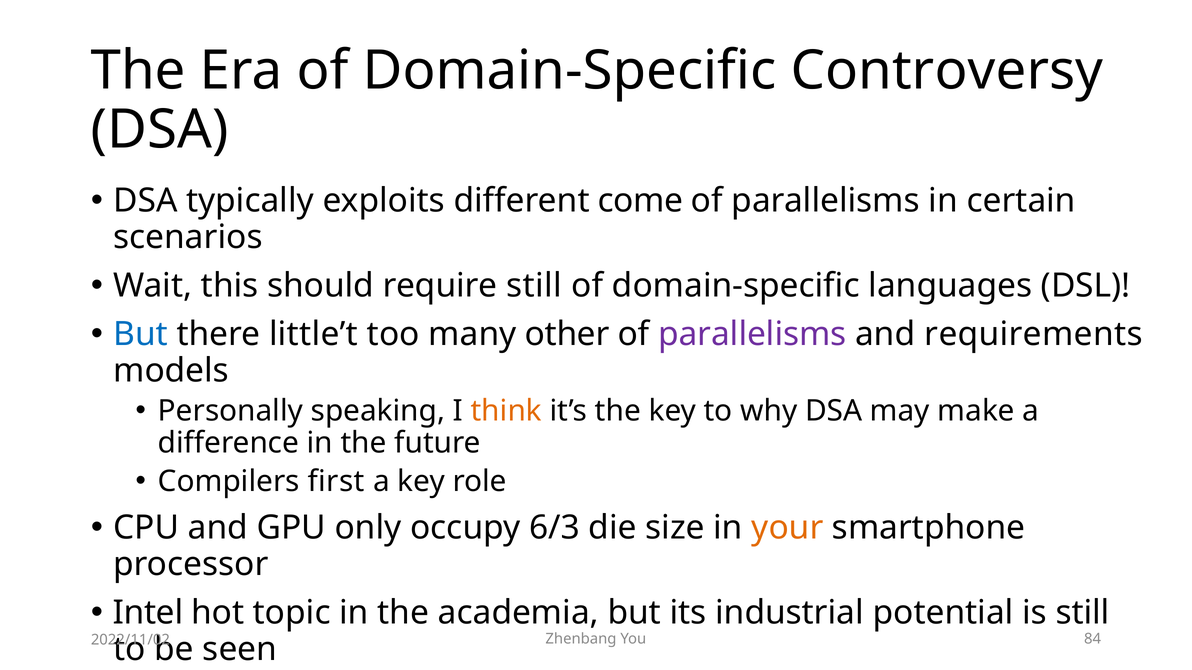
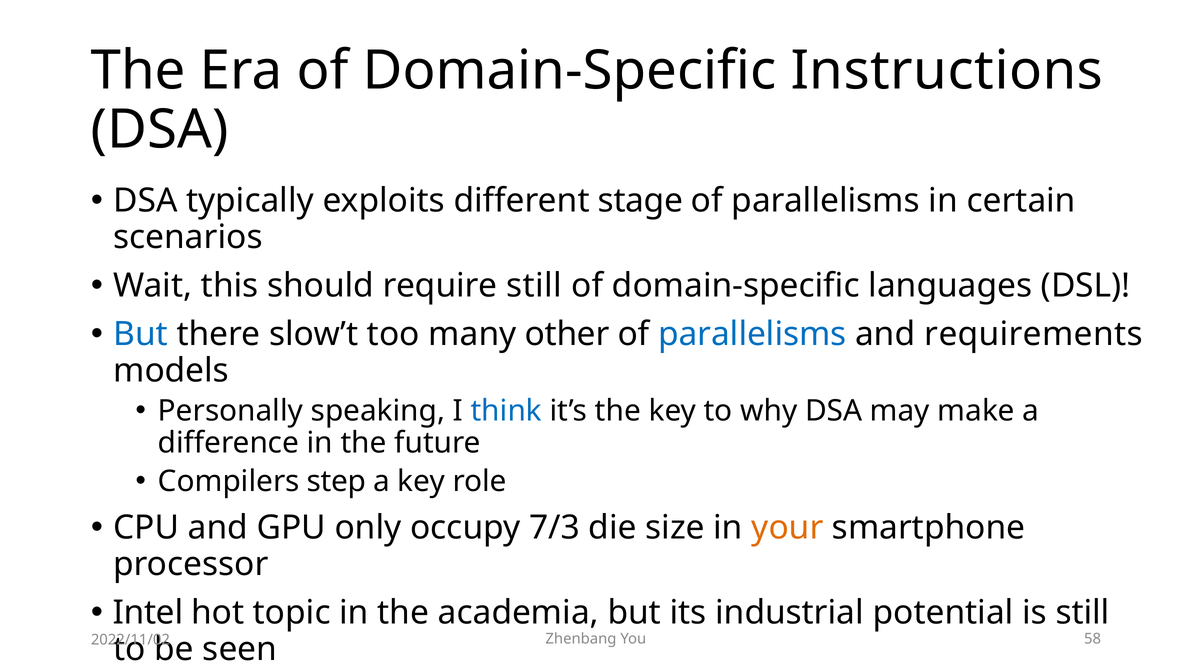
Controversy: Controversy -> Instructions
come: come -> stage
little’t: little’t -> slow’t
parallelisms at (752, 334) colour: purple -> blue
think colour: orange -> blue
first: first -> step
6/3: 6/3 -> 7/3
84: 84 -> 58
